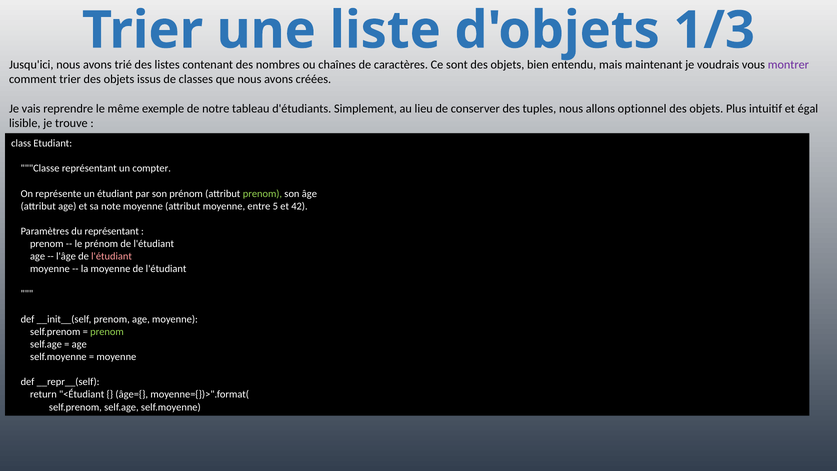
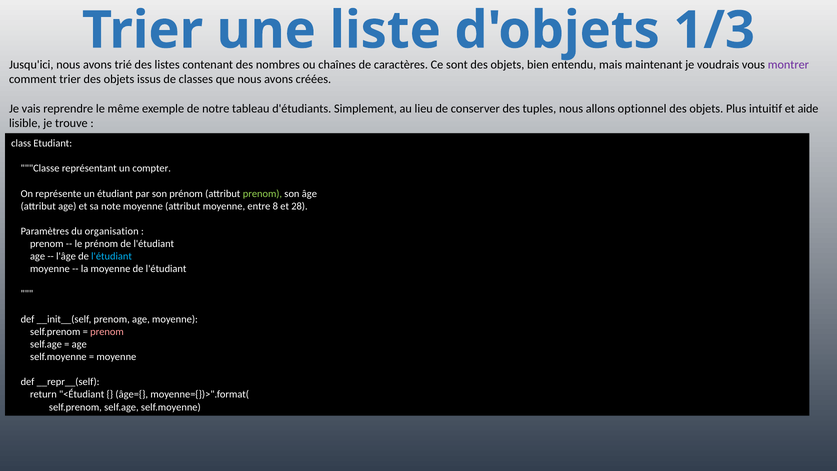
égal: égal -> aide
5: 5 -> 8
42: 42 -> 28
du représentant: représentant -> organisation
l'étudiant at (112, 256) colour: pink -> light blue
prenom at (107, 332) colour: light green -> pink
